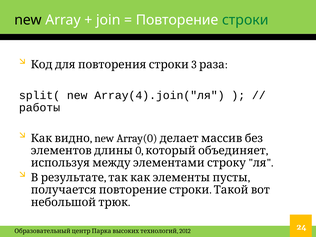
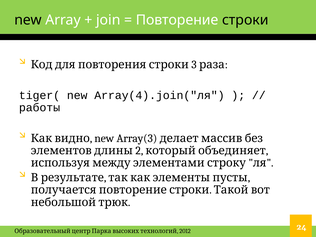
строки colour: green -> black
split(: split( -> tiger(
Array(0: Array(0 -> Array(3
0: 0 -> 2
